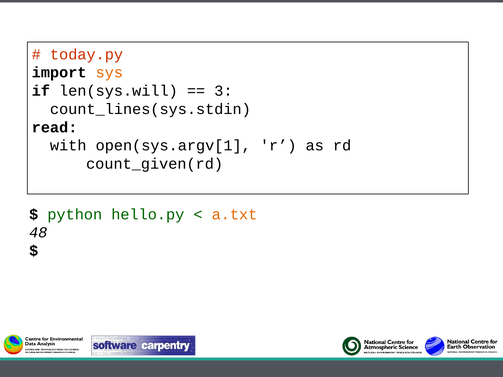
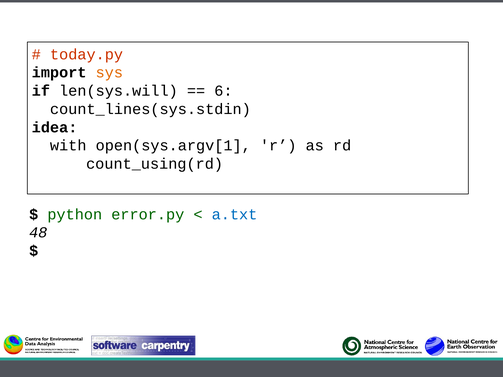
3: 3 -> 6
read: read -> idea
count_given(rd: count_given(rd -> count_using(rd
hello.py: hello.py -> error.py
a.txt colour: orange -> blue
